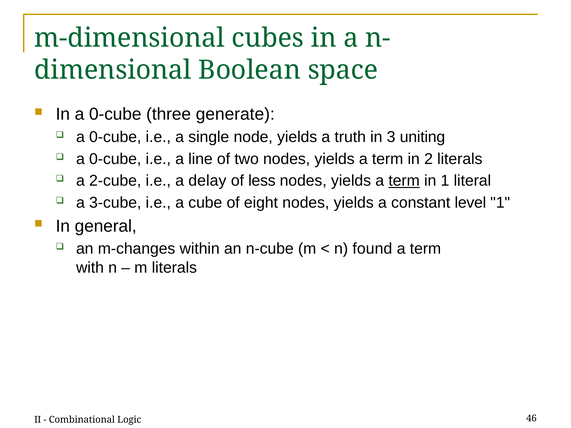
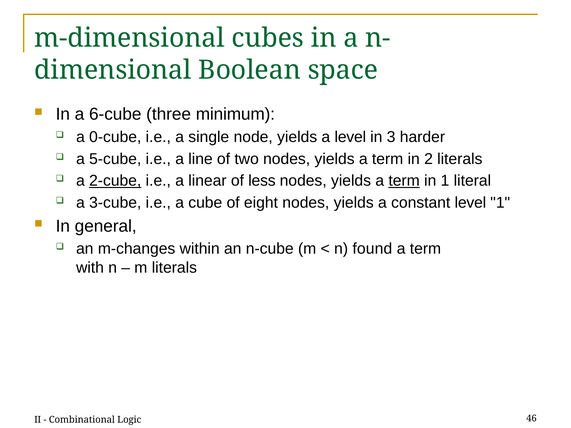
In a 0-cube: 0-cube -> 6-cube
generate: generate -> minimum
a truth: truth -> level
uniting: uniting -> harder
0-cube at (115, 159): 0-cube -> 5-cube
2-cube underline: none -> present
delay: delay -> linear
